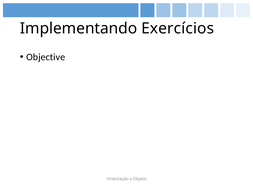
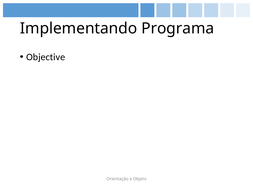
Exercícios: Exercícios -> Programa
